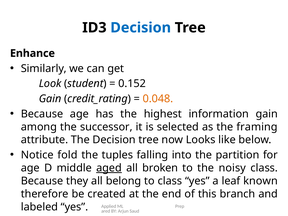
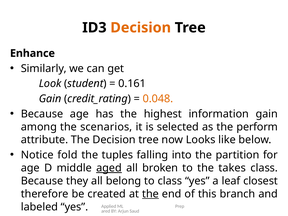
Decision at (141, 28) colour: blue -> orange
0.152: 0.152 -> 0.161
successor: successor -> scenarios
framing: framing -> perform
noisy: noisy -> takes
known: known -> closest
the at (150, 194) underline: none -> present
